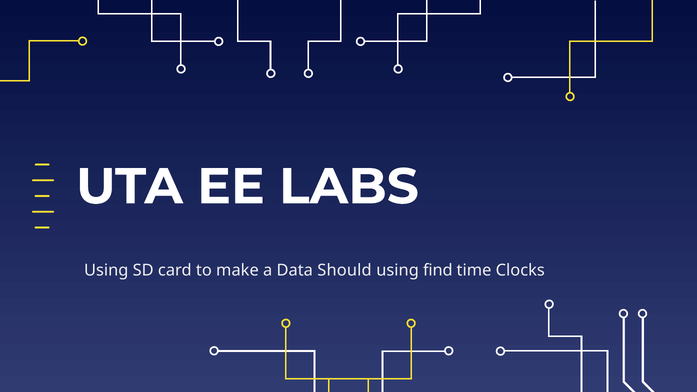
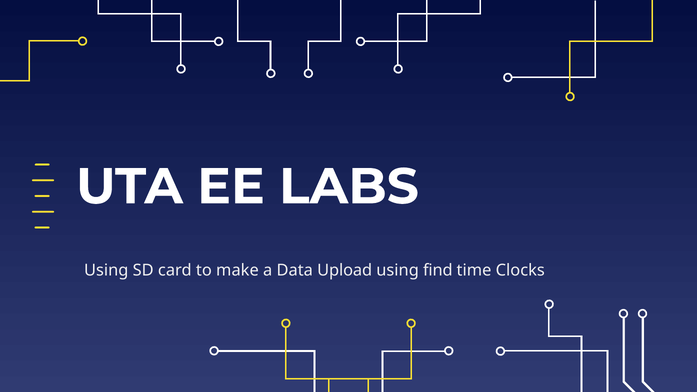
Should: Should -> Upload
